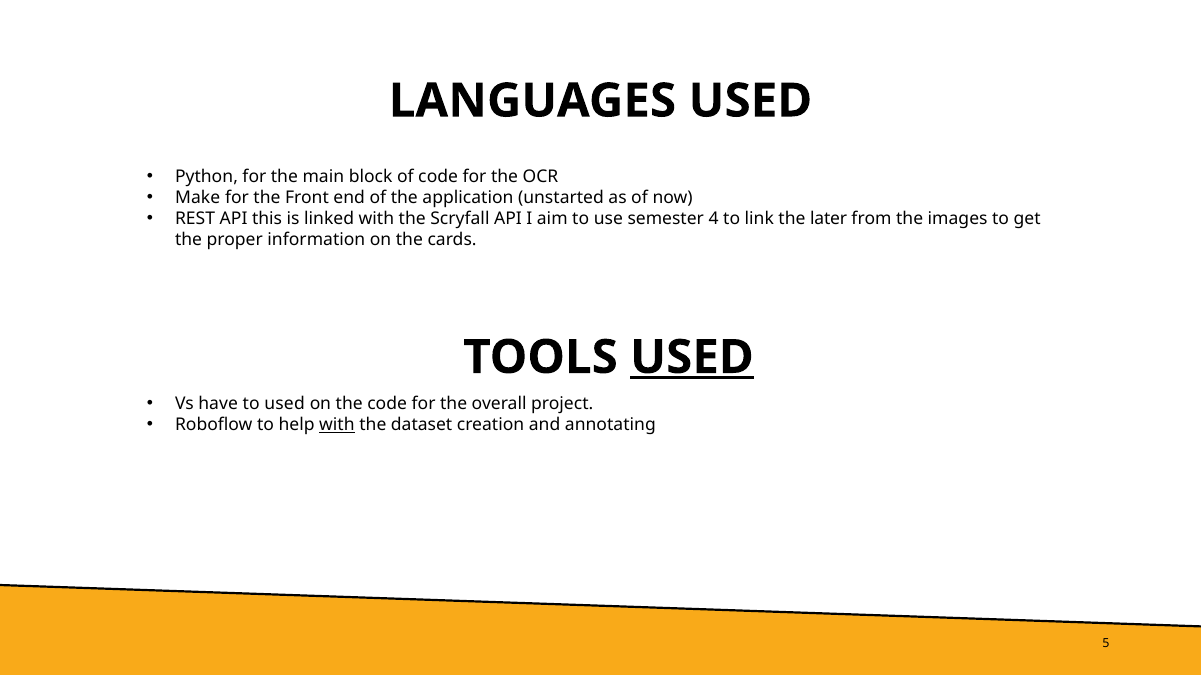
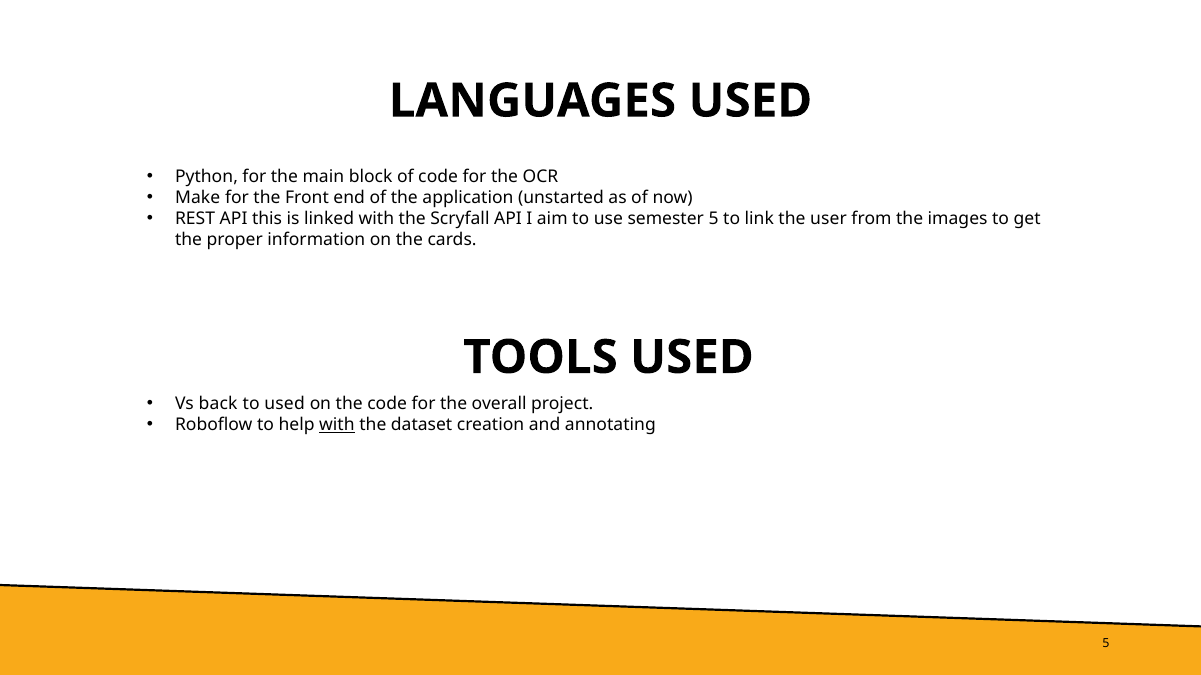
semester 4: 4 -> 5
later: later -> user
USED at (692, 358) underline: present -> none
have: have -> back
